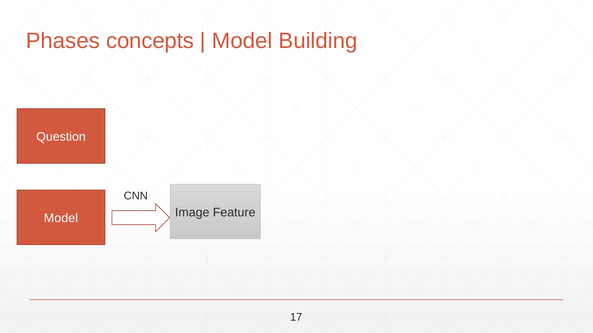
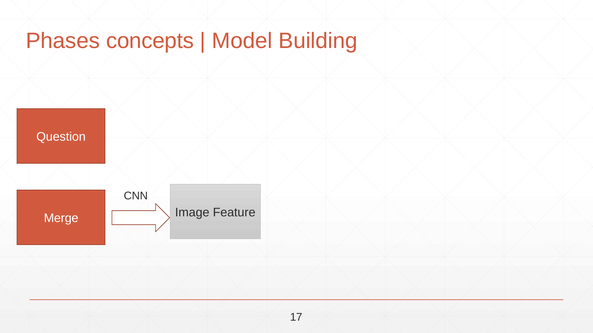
Model at (61, 219): Model -> Merge
